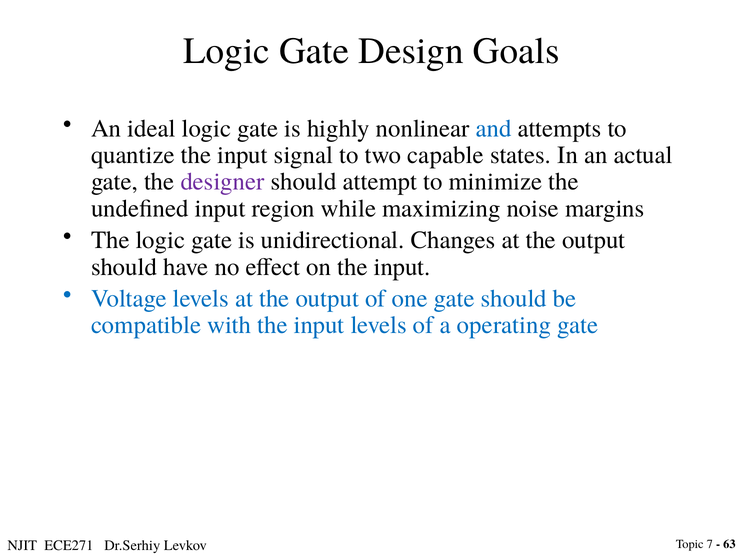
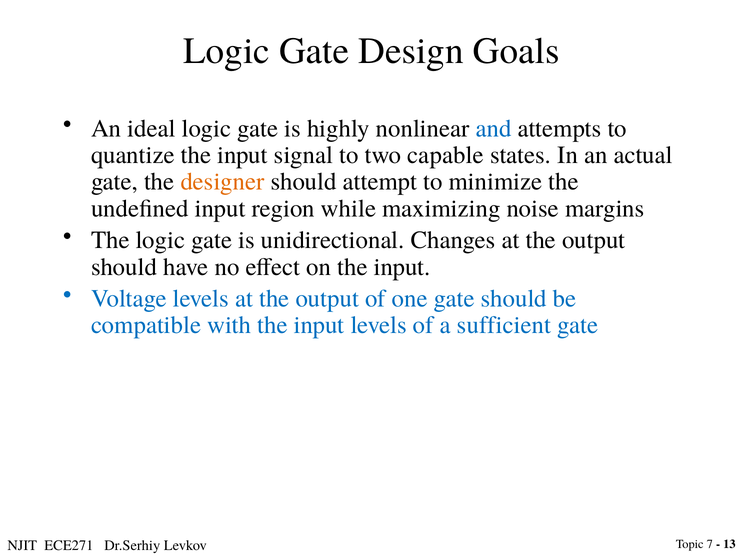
designer colour: purple -> orange
operating: operating -> sufficient
63: 63 -> 13
